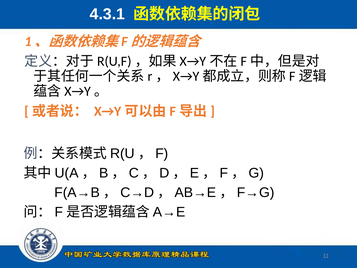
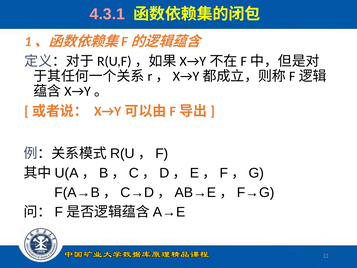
4.3.1 colour: white -> pink
